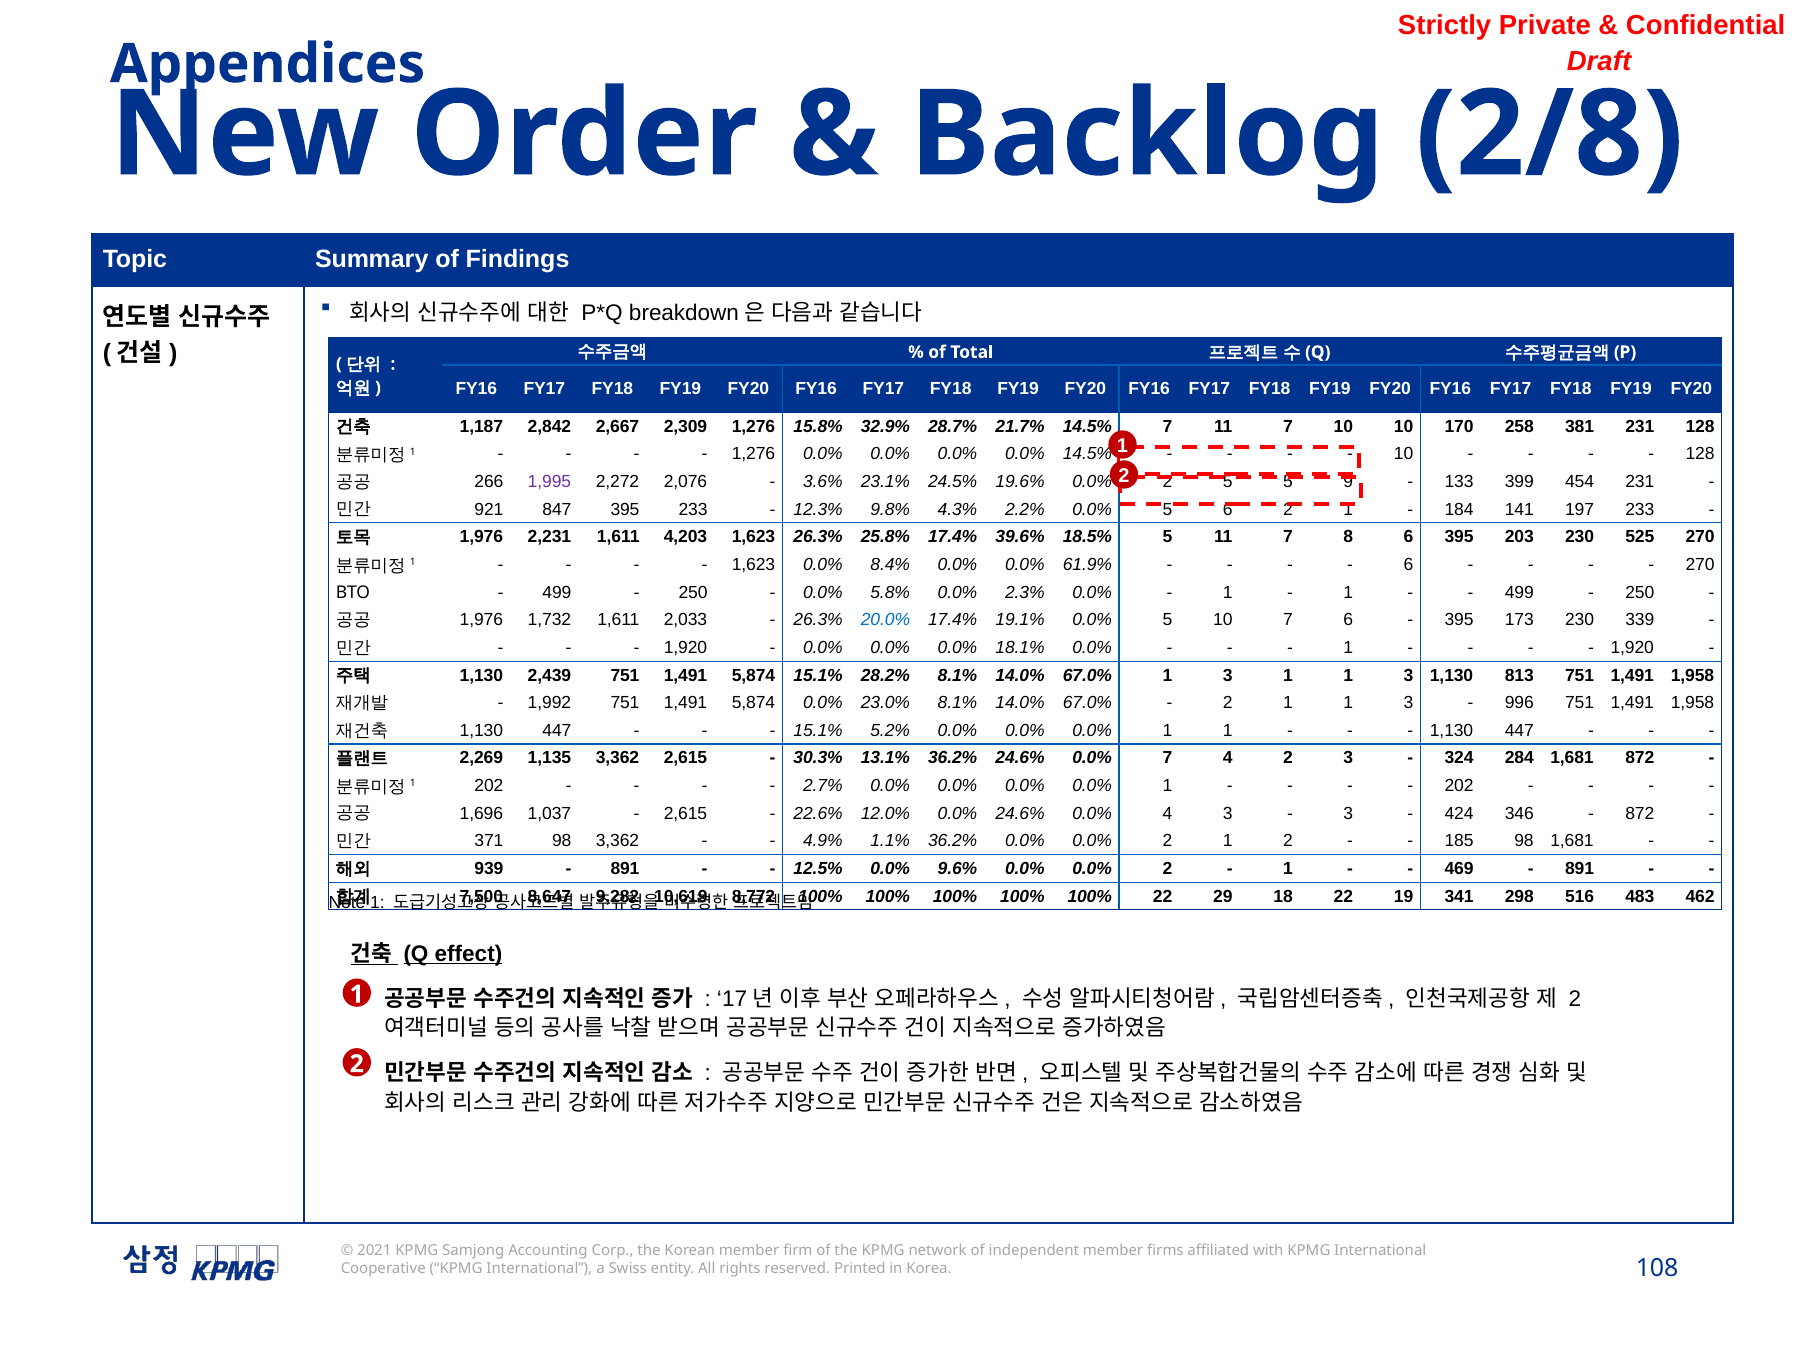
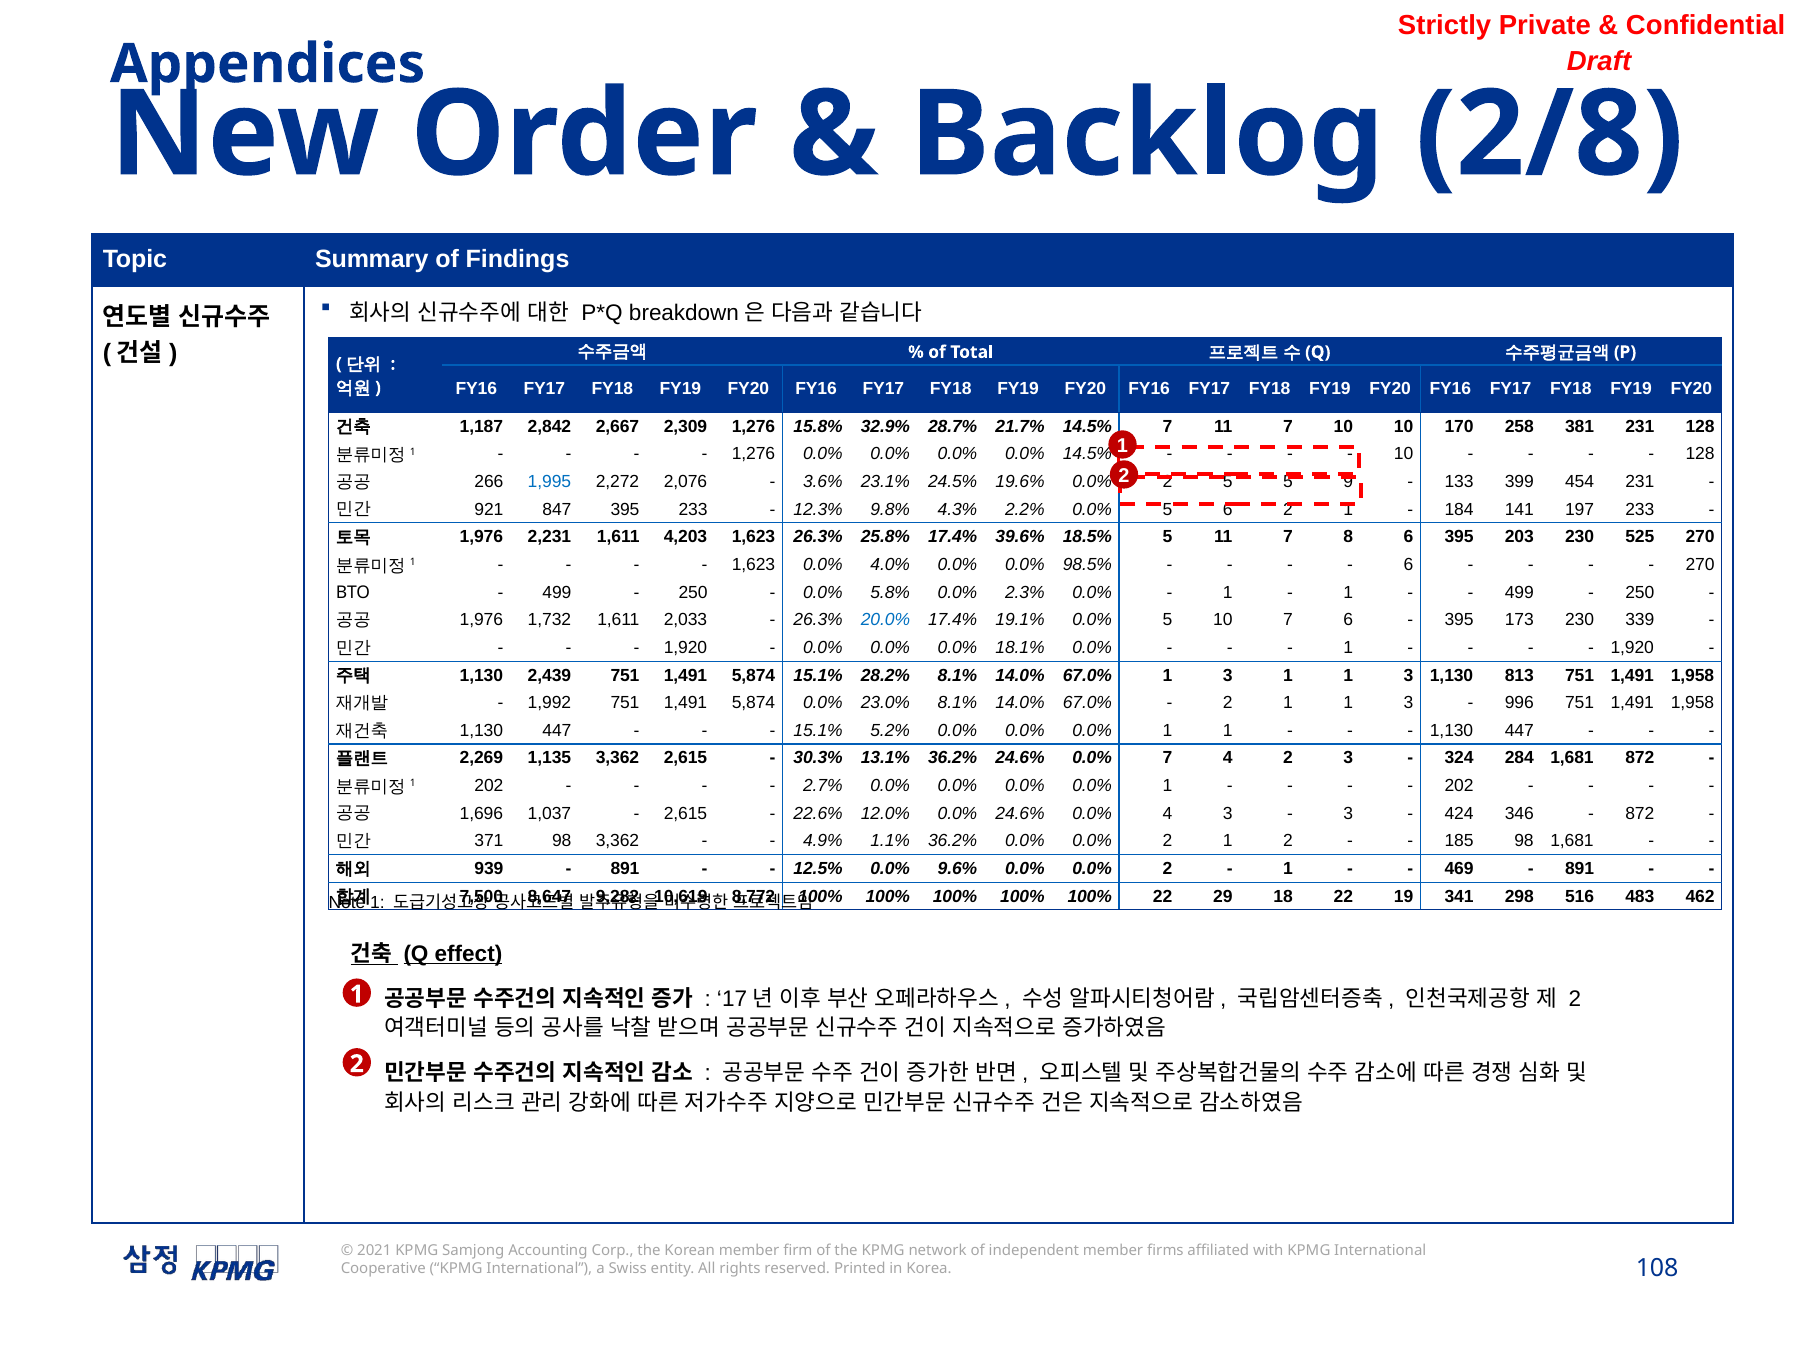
1,995 colour: purple -> blue
8.4%: 8.4% -> 4.0%
61.9%: 61.9% -> 98.5%
